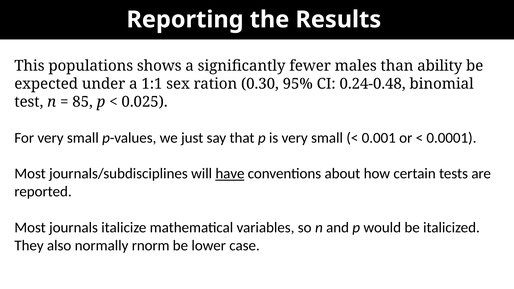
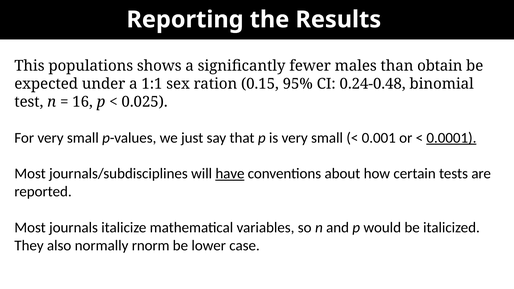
ability: ability -> obtain
0.30: 0.30 -> 0.15
85: 85 -> 16
0.0001 underline: none -> present
